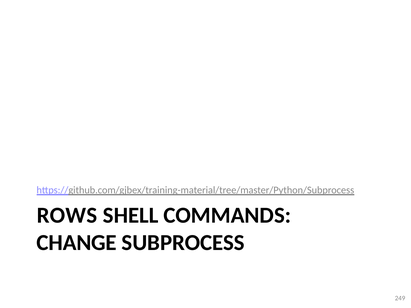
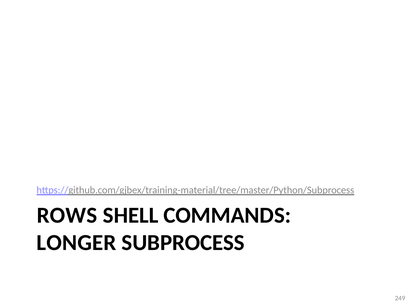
CHANGE: CHANGE -> LONGER
